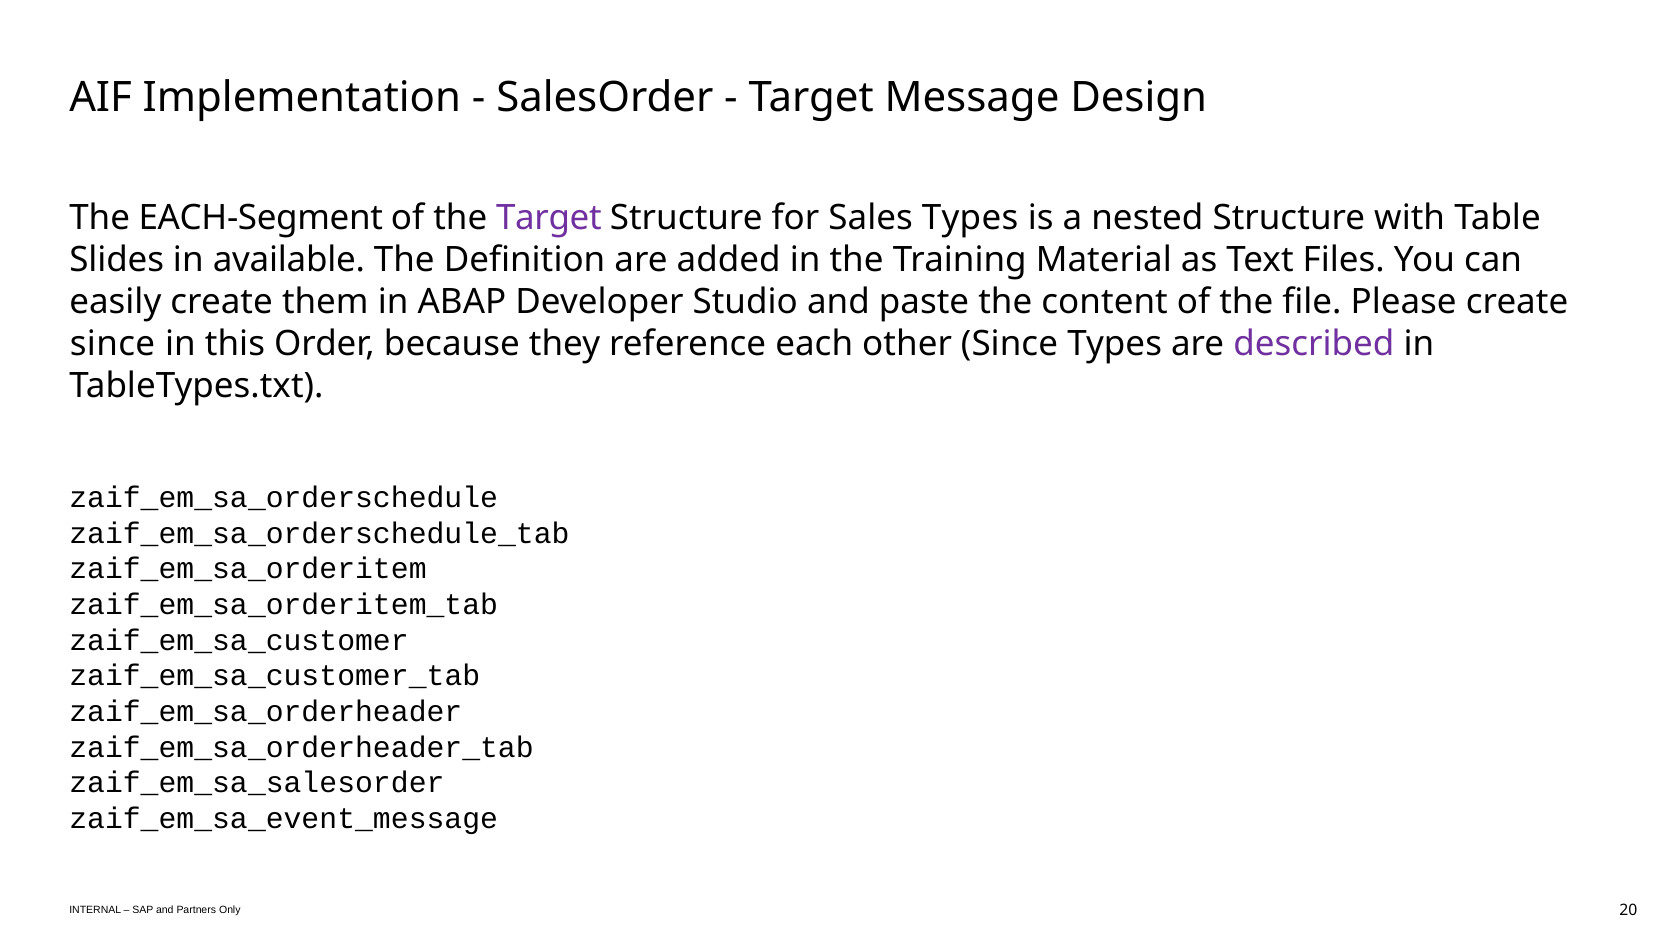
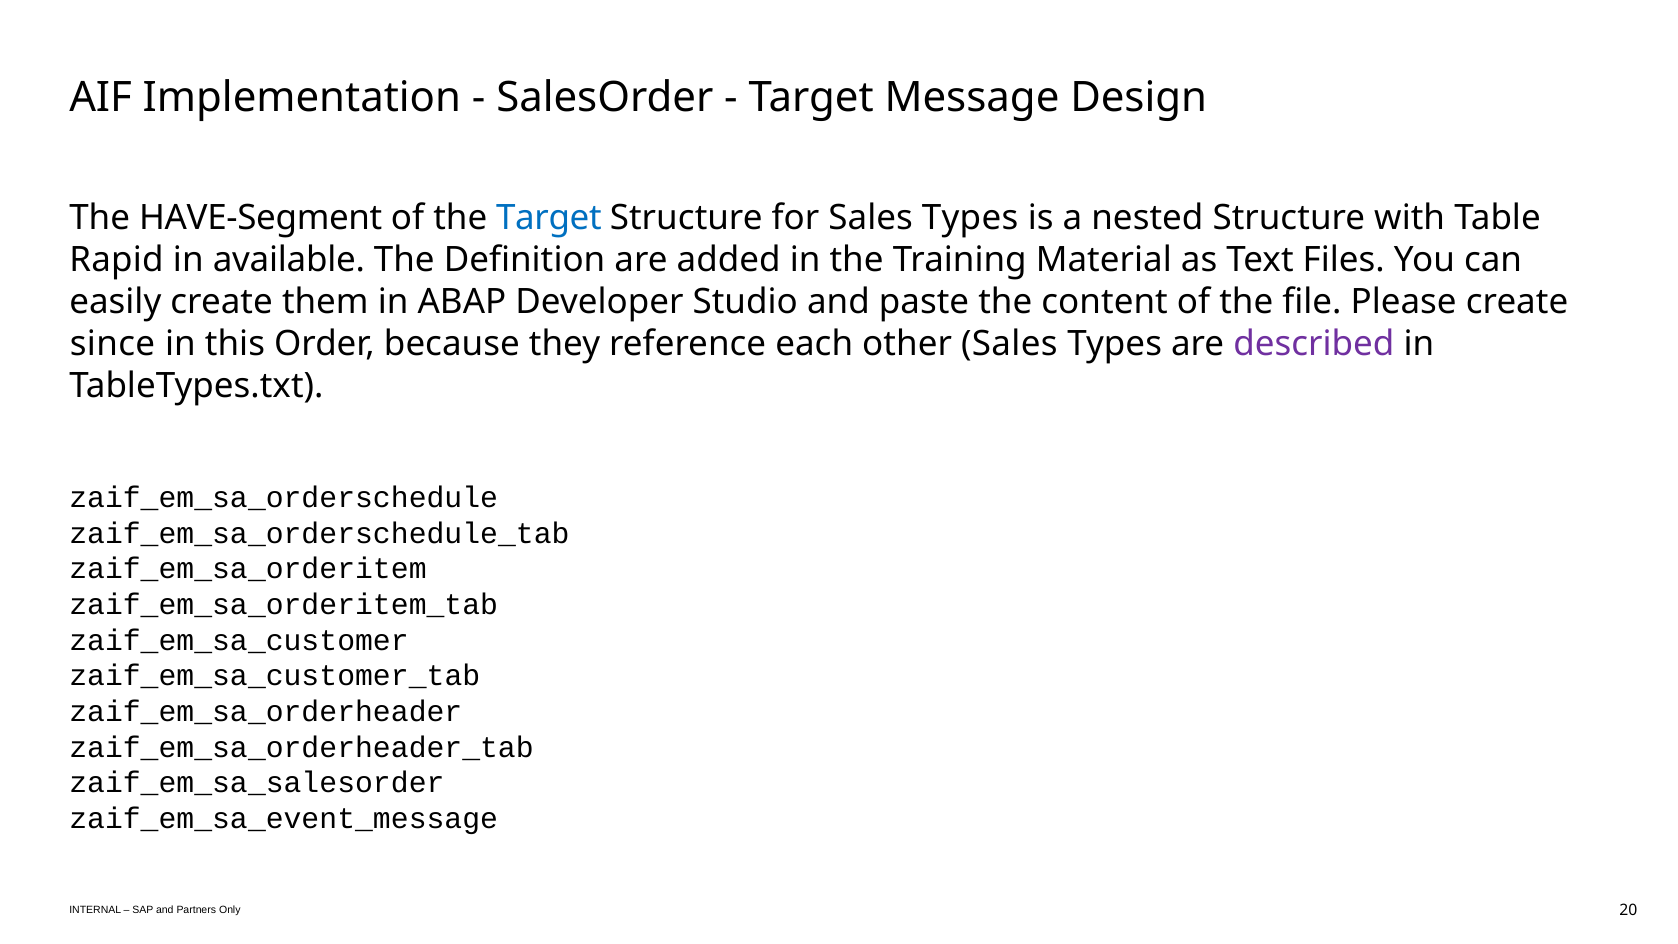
EACH-Segment: EACH-Segment -> HAVE-Segment
Target at (549, 218) colour: purple -> blue
Slides: Slides -> Rapid
other Since: Since -> Sales
